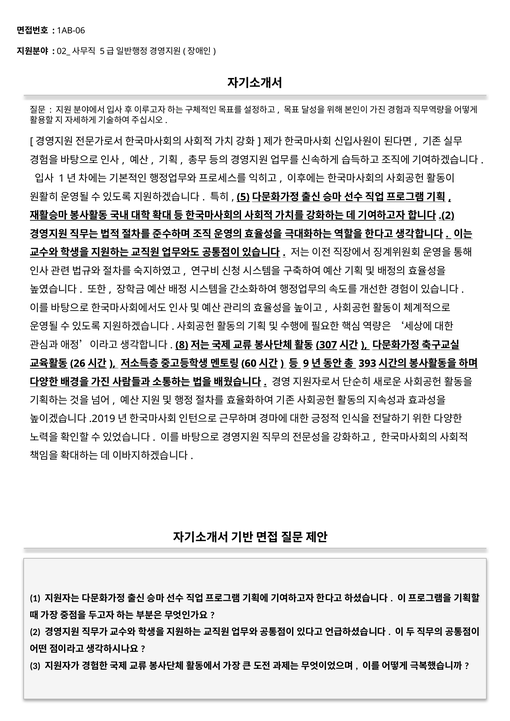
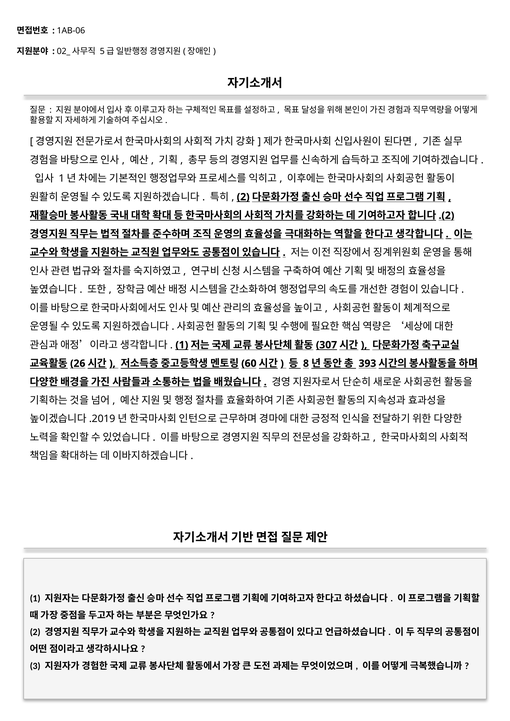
5 at (243, 197): 5 -> 2
8 at (182, 345): 8 -> 1
9: 9 -> 8
